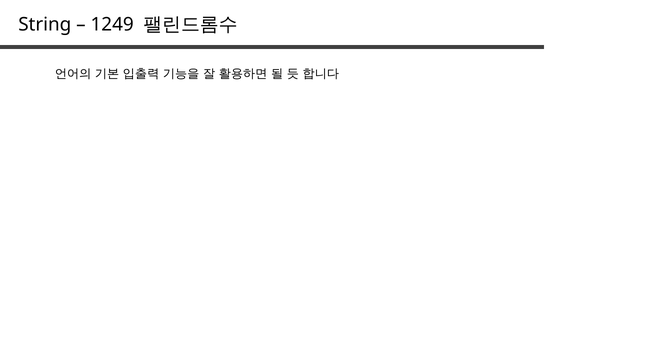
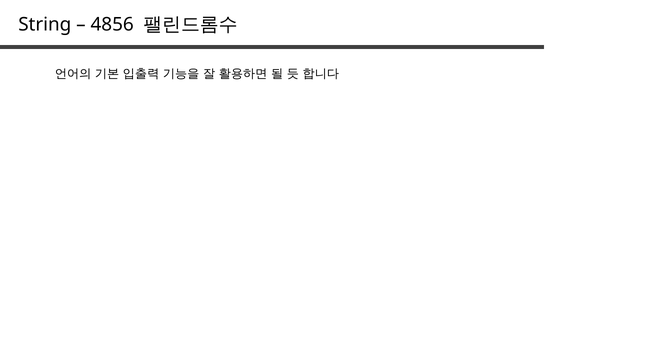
1249: 1249 -> 4856
